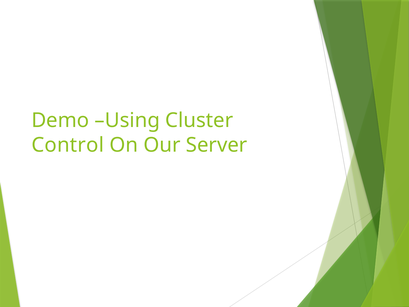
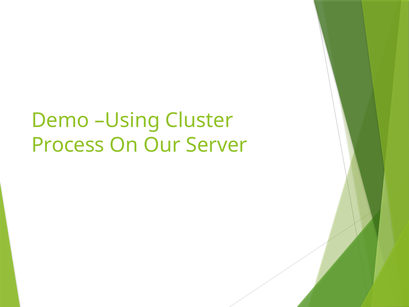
Control: Control -> Process
